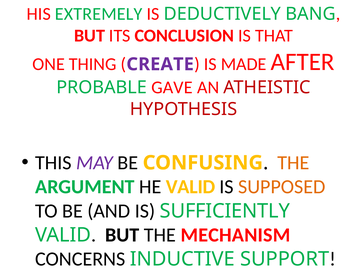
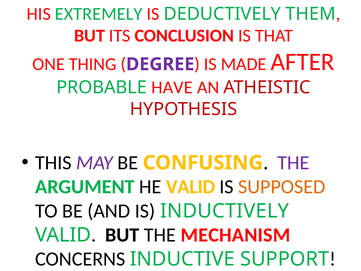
BANG: BANG -> THEM
CREATE: CREATE -> DEGREE
GAVE: GAVE -> HAVE
THE at (293, 163) colour: orange -> purple
SUFFICIENTLY: SUFFICIENTLY -> INDUCTIVELY
